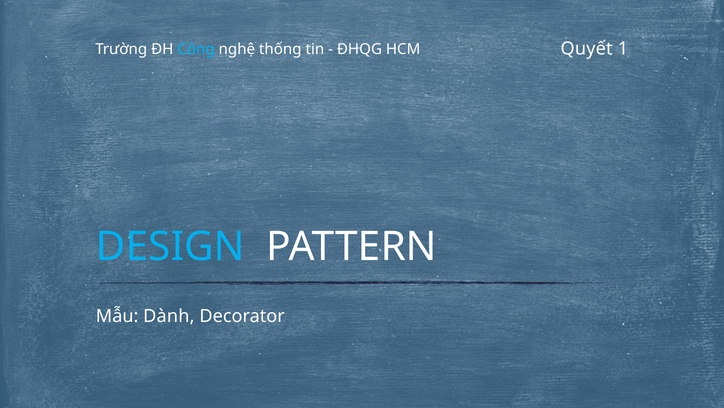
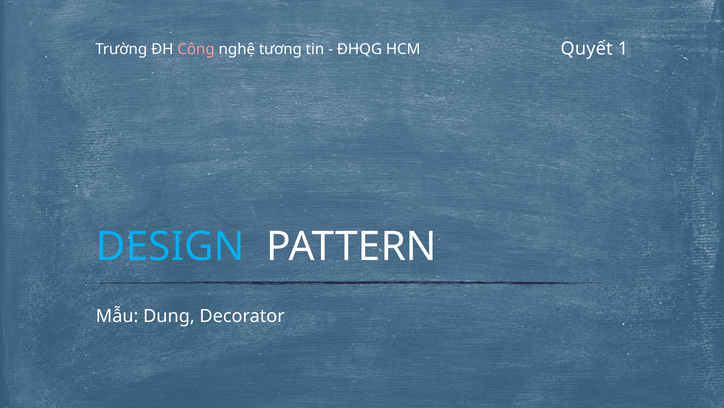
Công colour: light blue -> pink
thống: thống -> tương
Dành: Dành -> Dung
